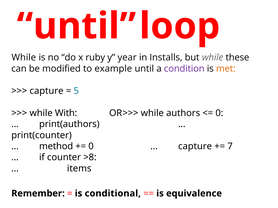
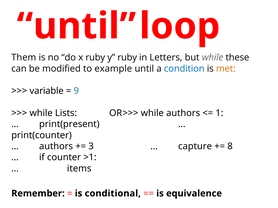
While at (24, 58): While -> Them
y year: year -> ruby
Installs: Installs -> Letters
condition colour: purple -> blue
capture at (47, 91): capture -> variable
5: 5 -> 9
With: With -> Lists
0 at (219, 113): 0 -> 1
print(authors: print(authors -> print(present
method at (56, 147): method -> authors
0 at (91, 147): 0 -> 3
7: 7 -> 8
>8: >8 -> >1
